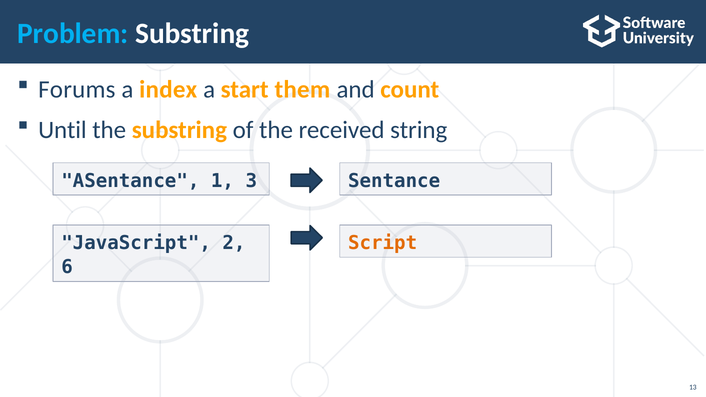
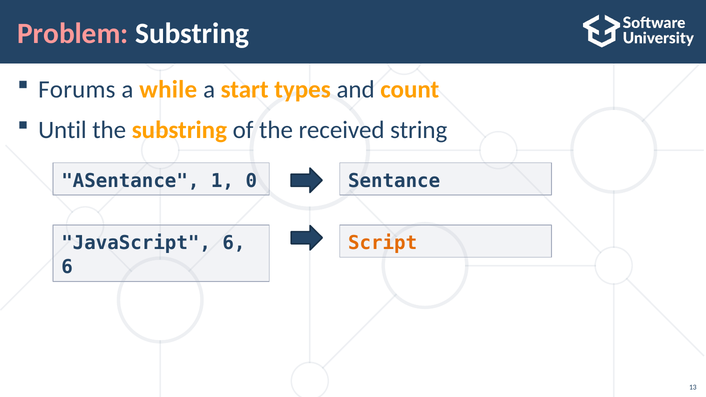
Problem colour: light blue -> pink
index: index -> while
them: them -> types
3: 3 -> 0
JavaScript 2: 2 -> 6
